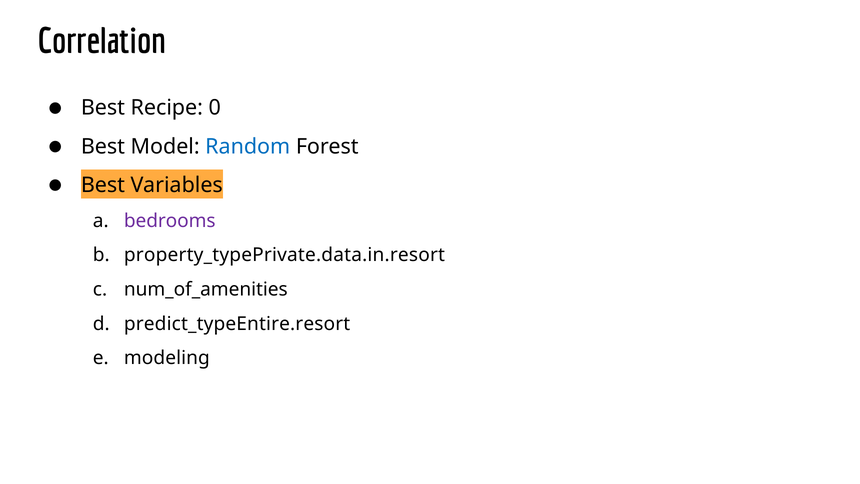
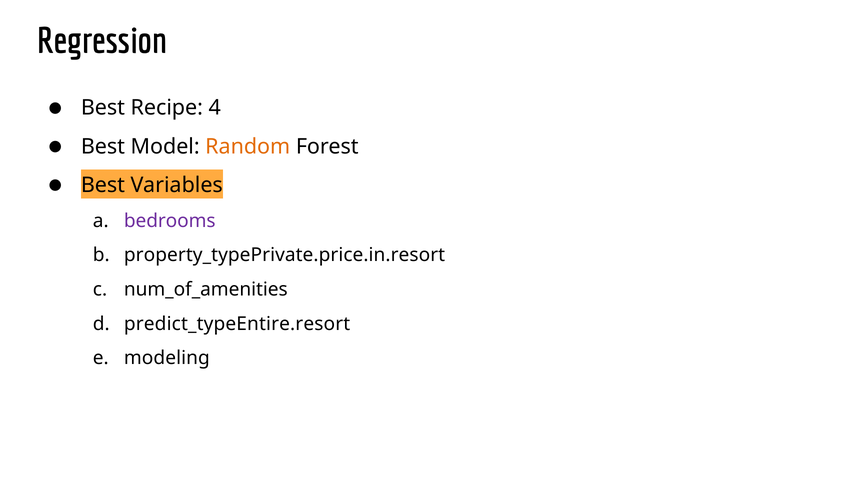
Correlation: Correlation -> Regression
0: 0 -> 4
Random colour: blue -> orange
property_typePrivate.data.in.resort: property_typePrivate.data.in.resort -> property_typePrivate.price.in.resort
